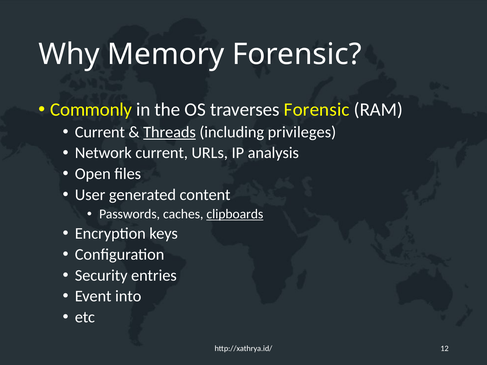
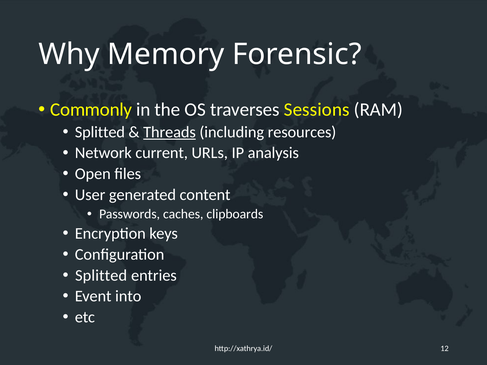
traverses Forensic: Forensic -> Sessions
Current at (100, 132): Current -> Splitted
privileges: privileges -> resources
clipboards underline: present -> none
Security at (101, 276): Security -> Splitted
